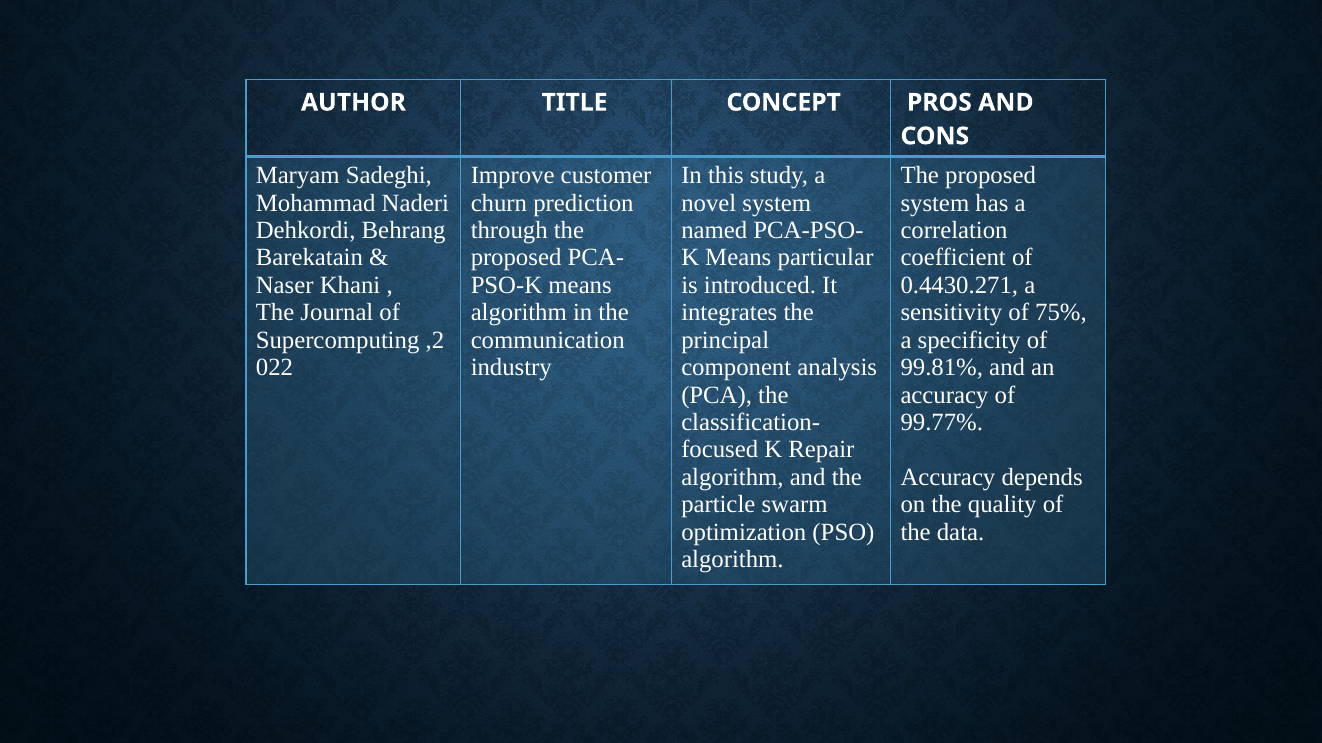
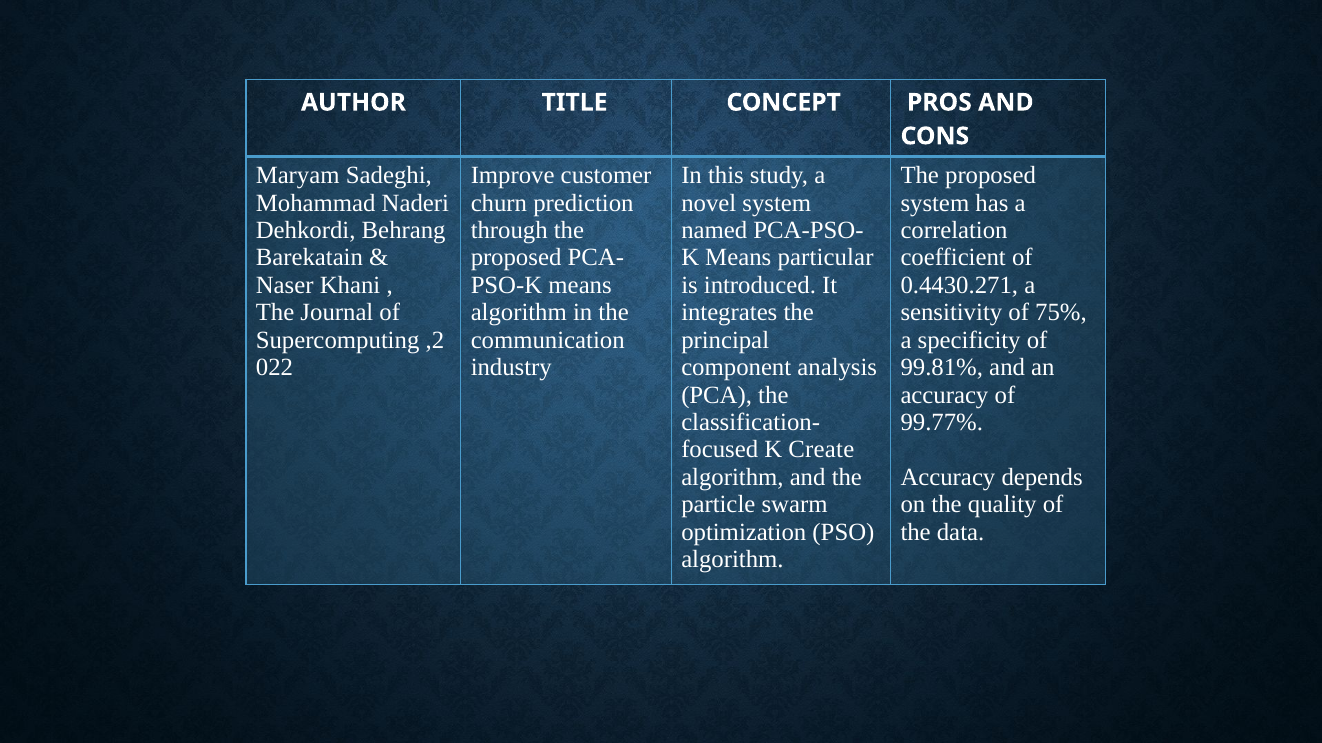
Repair: Repair -> Create
